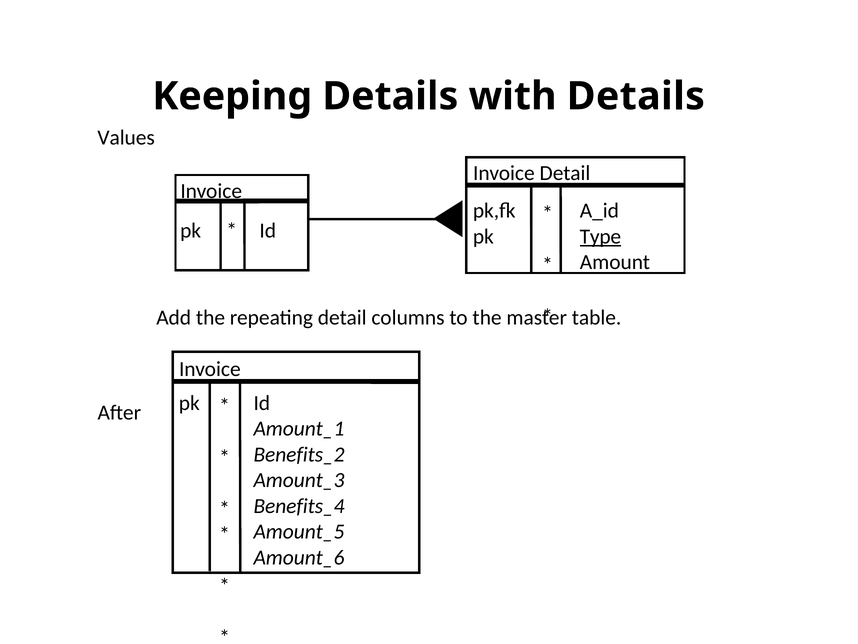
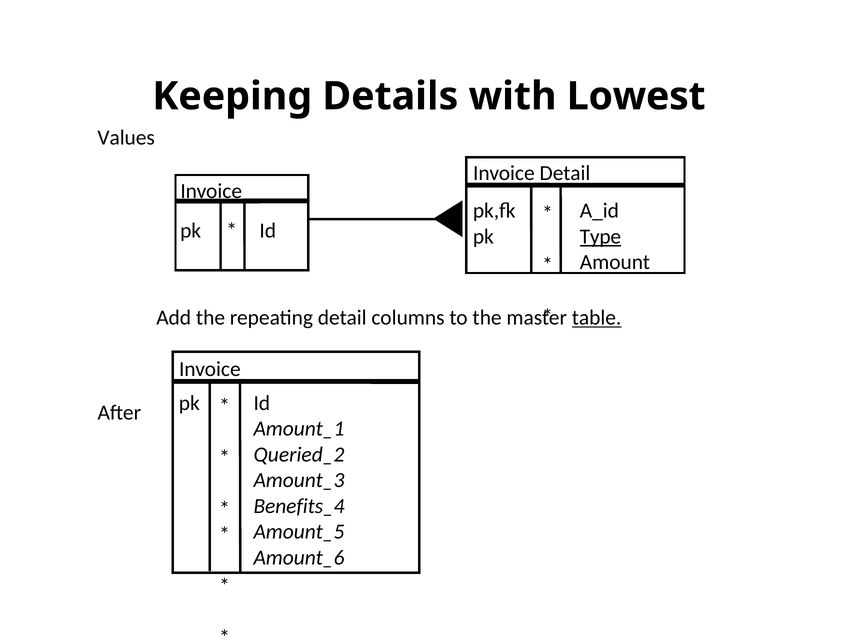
with Details: Details -> Lowest
table underline: none -> present
Benefits_2: Benefits_2 -> Queried_2
